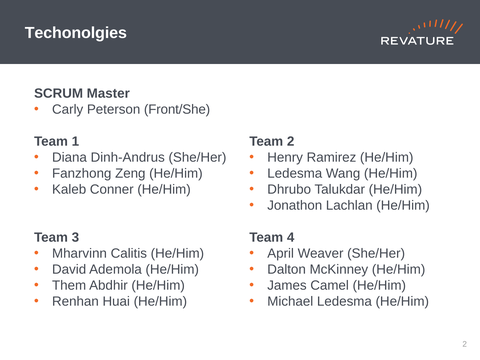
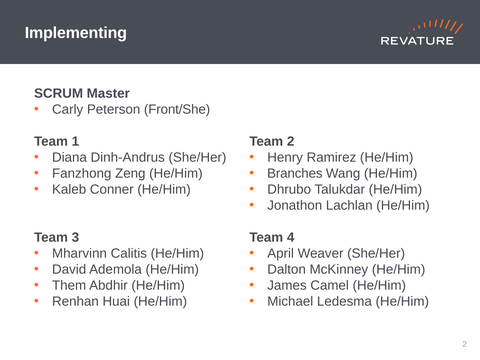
Techonolgies: Techonolgies -> Implementing
Ledesma at (295, 173): Ledesma -> Branches
